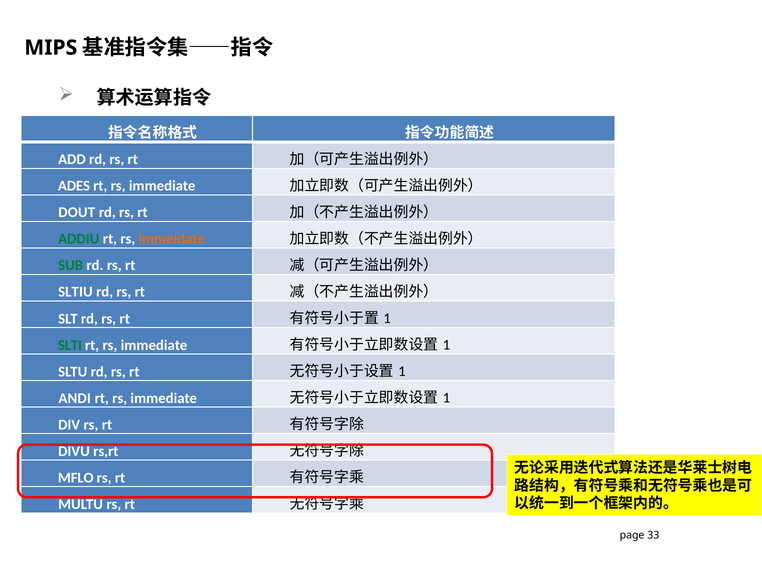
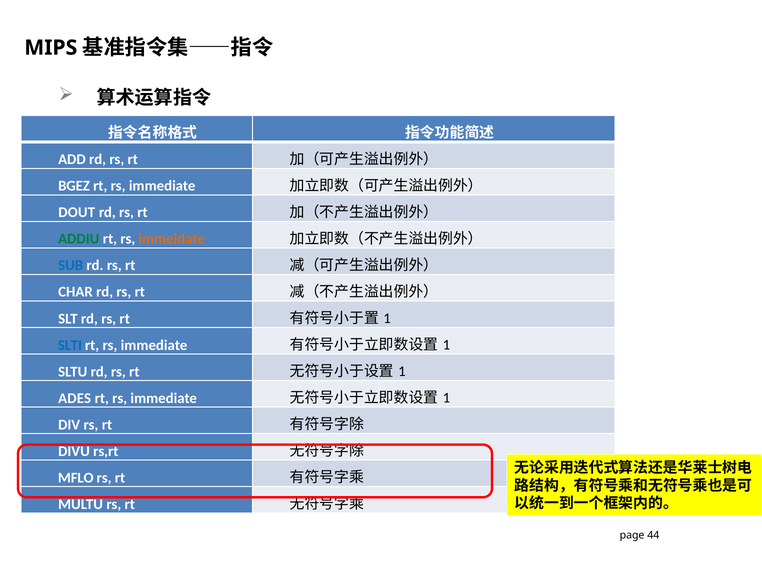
ADES: ADES -> BGEZ
SUB colour: green -> blue
SLTIU: SLTIU -> CHAR
SLTI colour: green -> blue
ANDI: ANDI -> ADES
33: 33 -> 44
